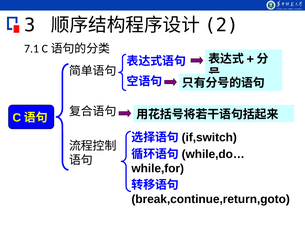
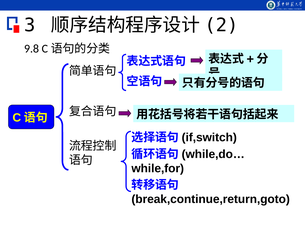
7.1: 7.1 -> 9.8
